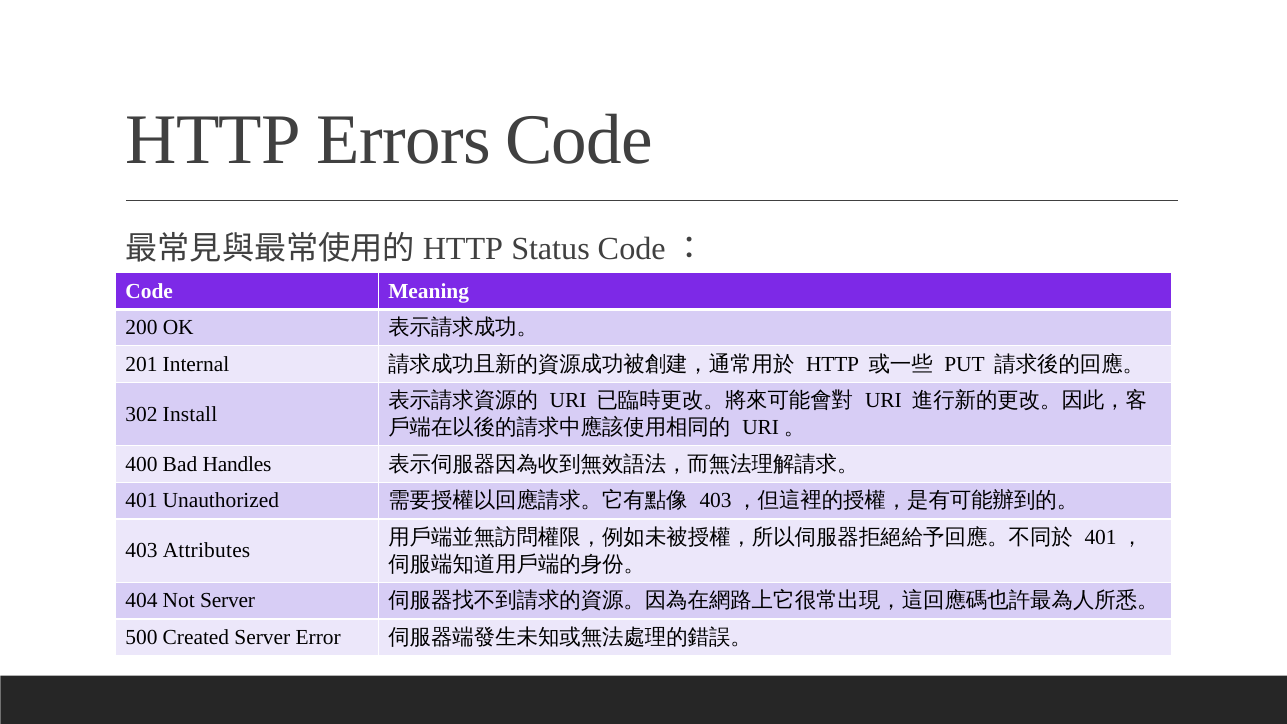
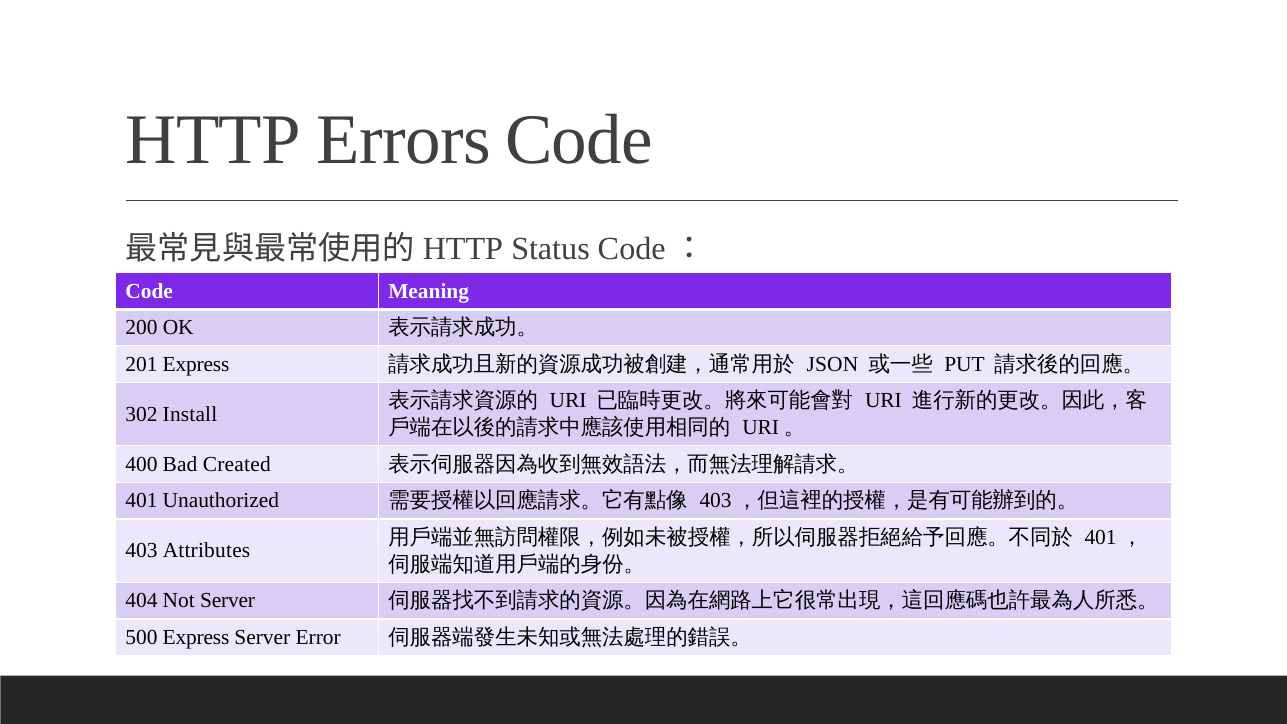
201 Internal: Internal -> Express
HTTP at (833, 364): HTTP -> JSON
Handles: Handles -> Created
500 Created: Created -> Express
